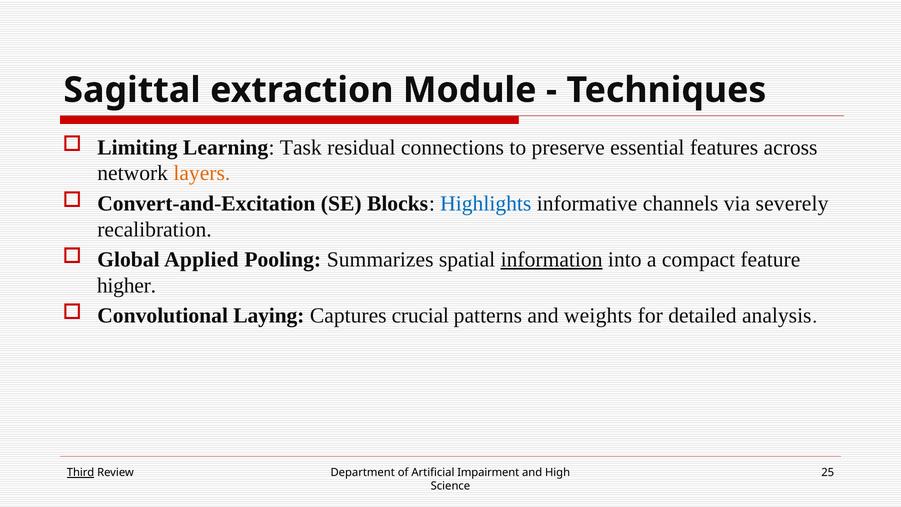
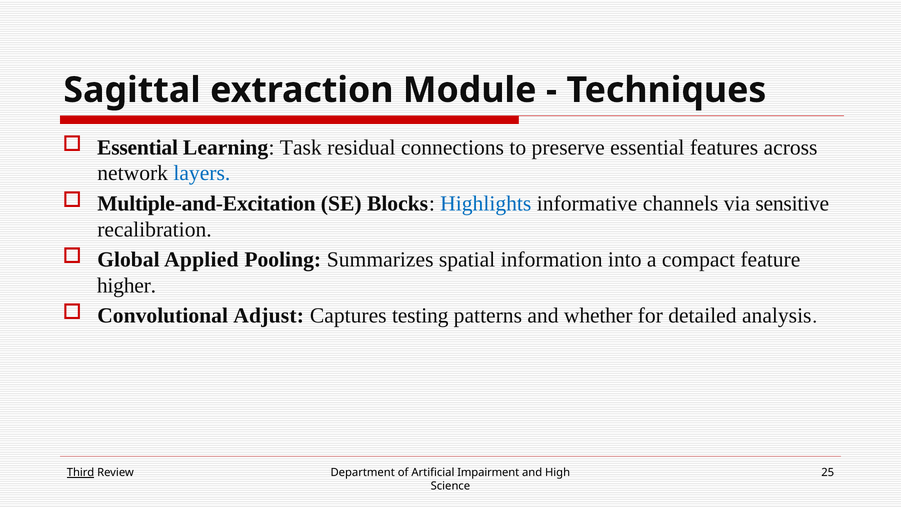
Limiting at (137, 147): Limiting -> Essential
layers colour: orange -> blue
Convert-and-Excitation: Convert-and-Excitation -> Multiple-and-Excitation
severely: severely -> sensitive
information underline: present -> none
Laying: Laying -> Adjust
crucial: crucial -> testing
weights: weights -> whether
